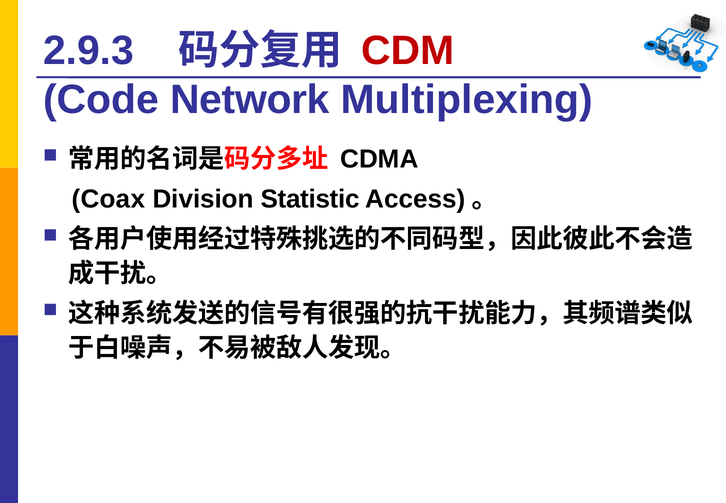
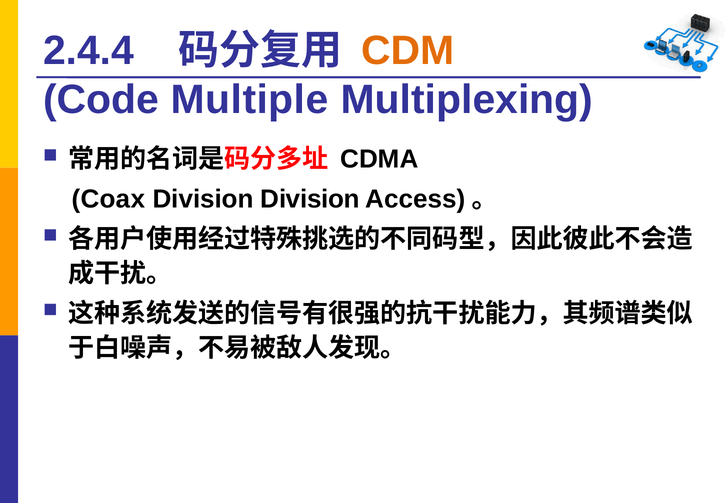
2.9.3: 2.9.3 -> 2.4.4
CDM colour: red -> orange
Network: Network -> Multiple
Division Statistic: Statistic -> Division
